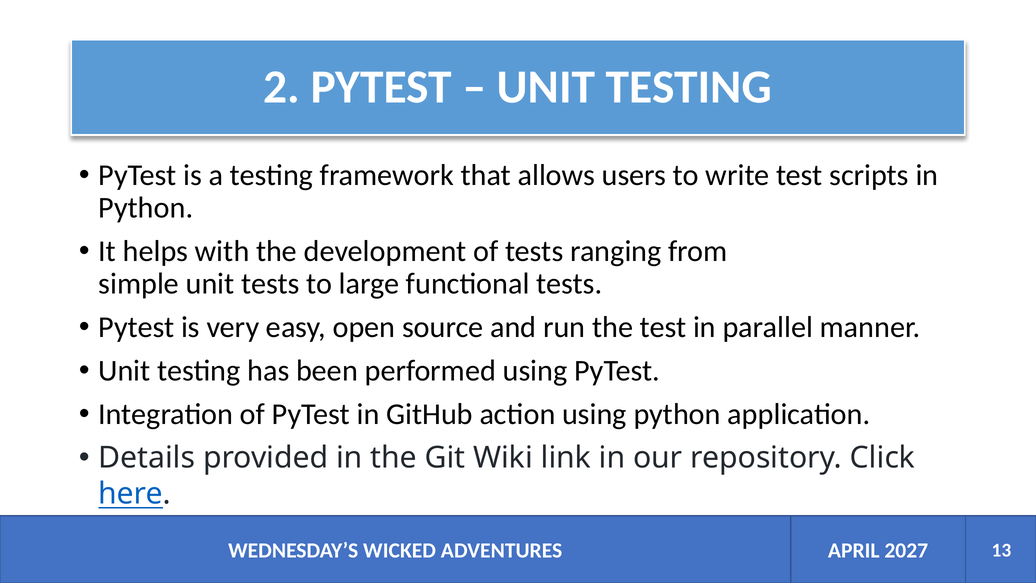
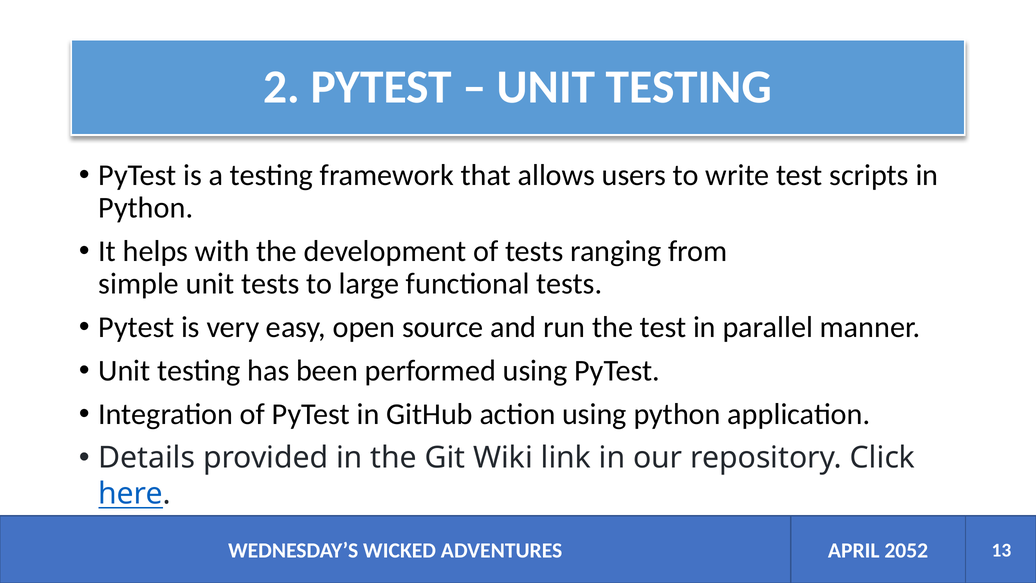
2027: 2027 -> 2052
